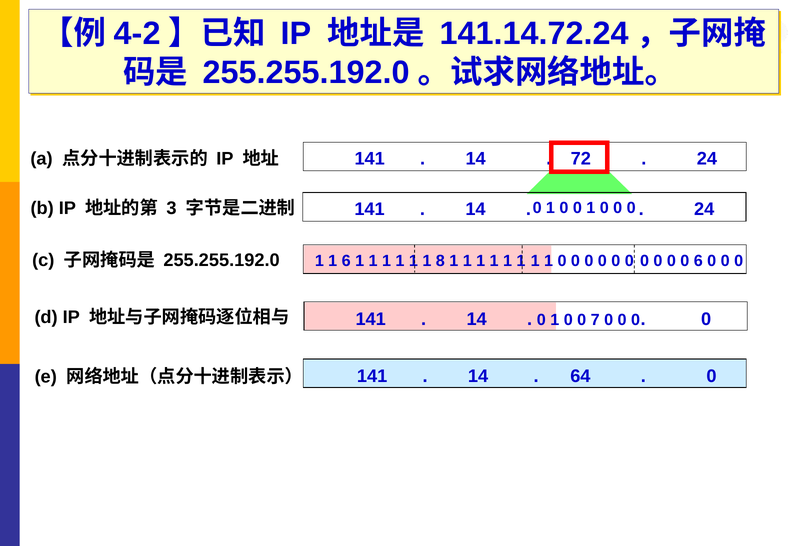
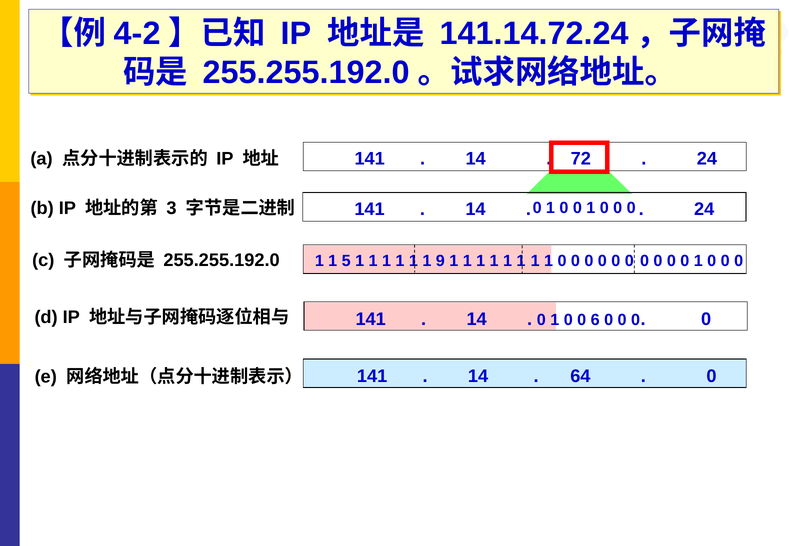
6 at (698, 261): 6 -> 1
1 6: 6 -> 5
8: 8 -> 9
7: 7 -> 6
